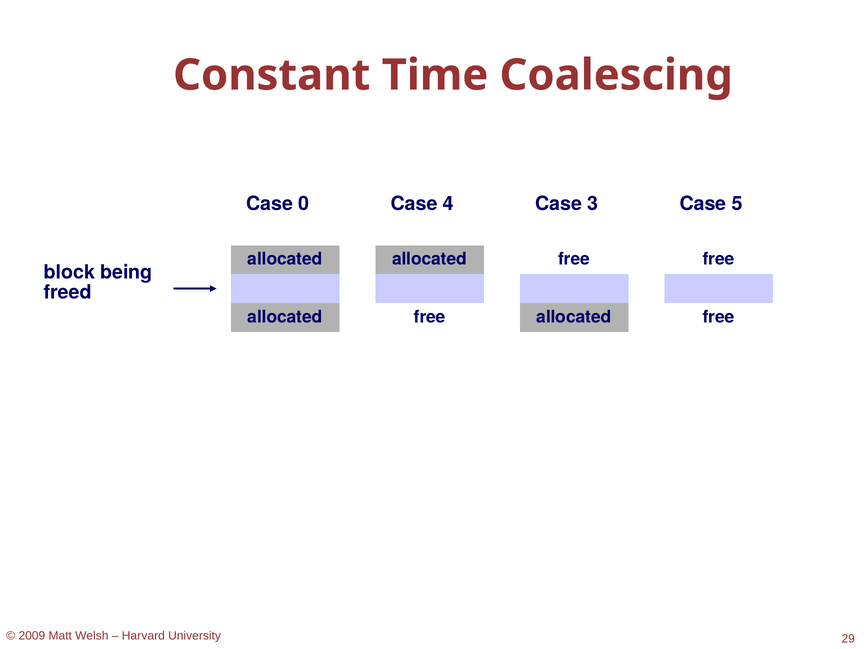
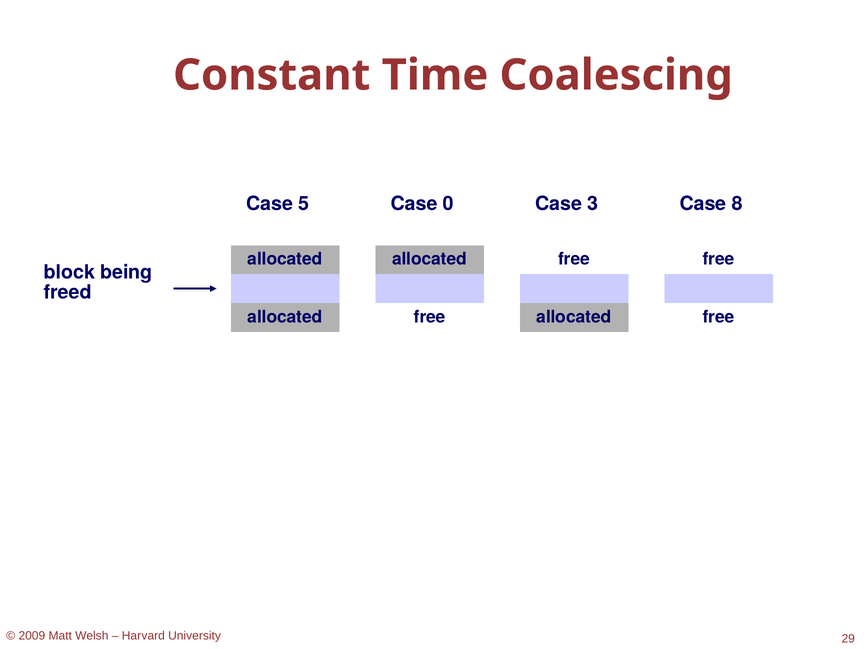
0: 0 -> 5
4: 4 -> 0
5: 5 -> 8
